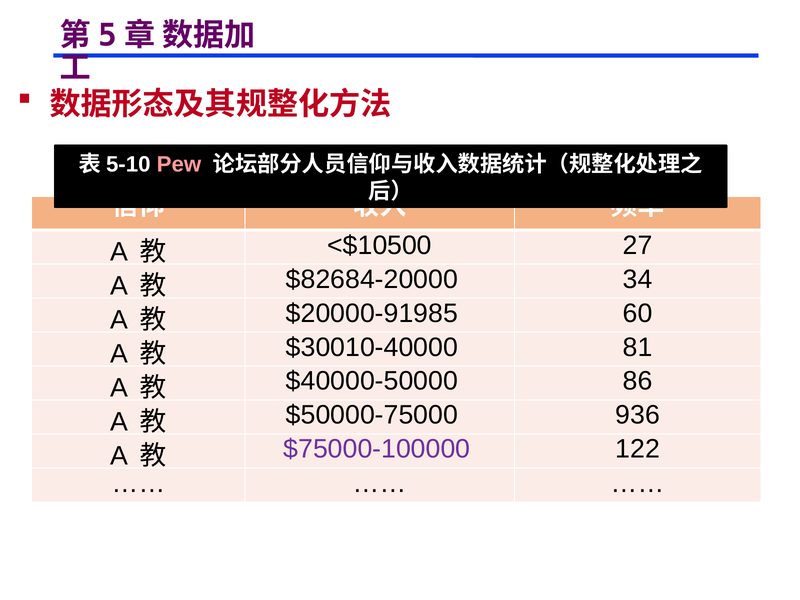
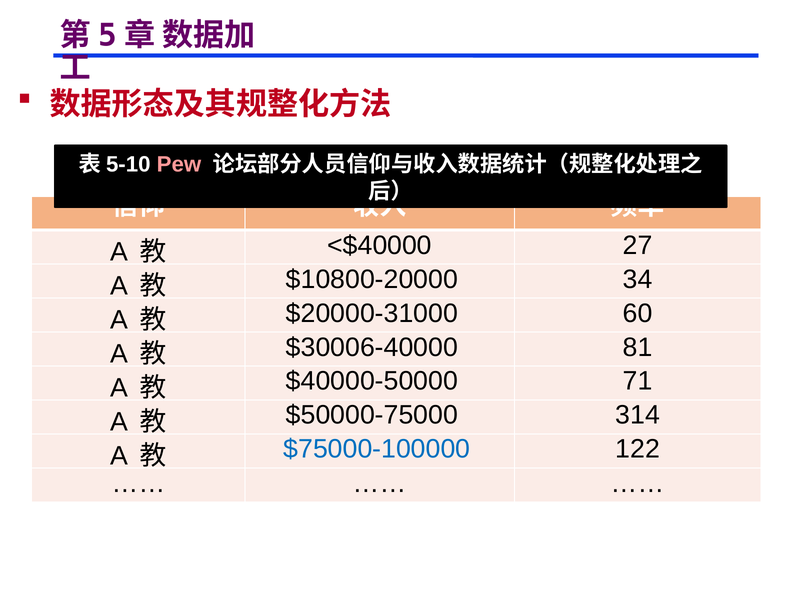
<$10500: <$10500 -> <$40000
$82684-20000: $82684-20000 -> $10800-20000
$20000-91985: $20000-91985 -> $20000-31000
$30010-40000: $30010-40000 -> $30006-40000
86: 86 -> 71
936: 936 -> 314
$75000-100000 colour: purple -> blue
